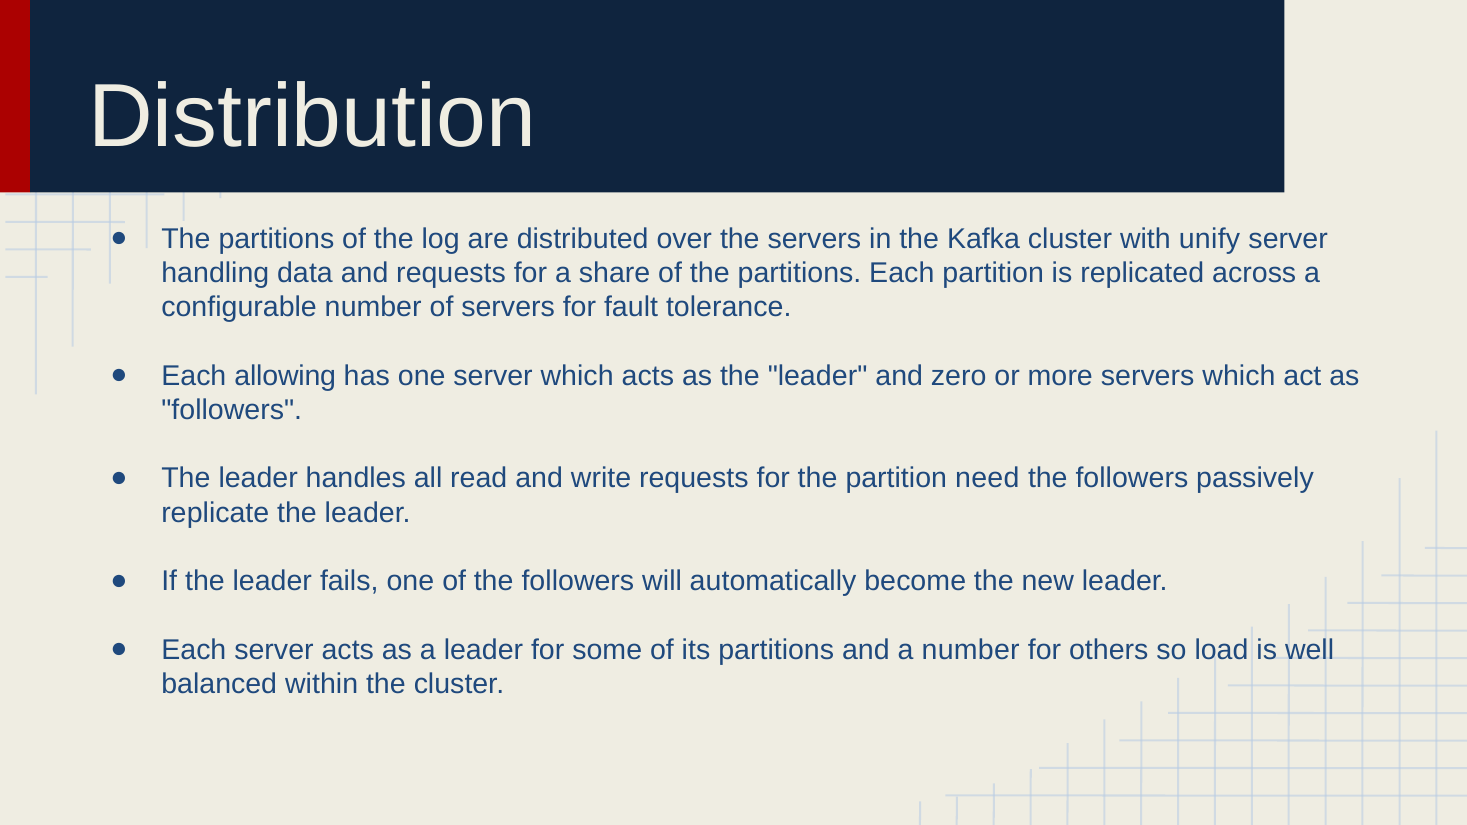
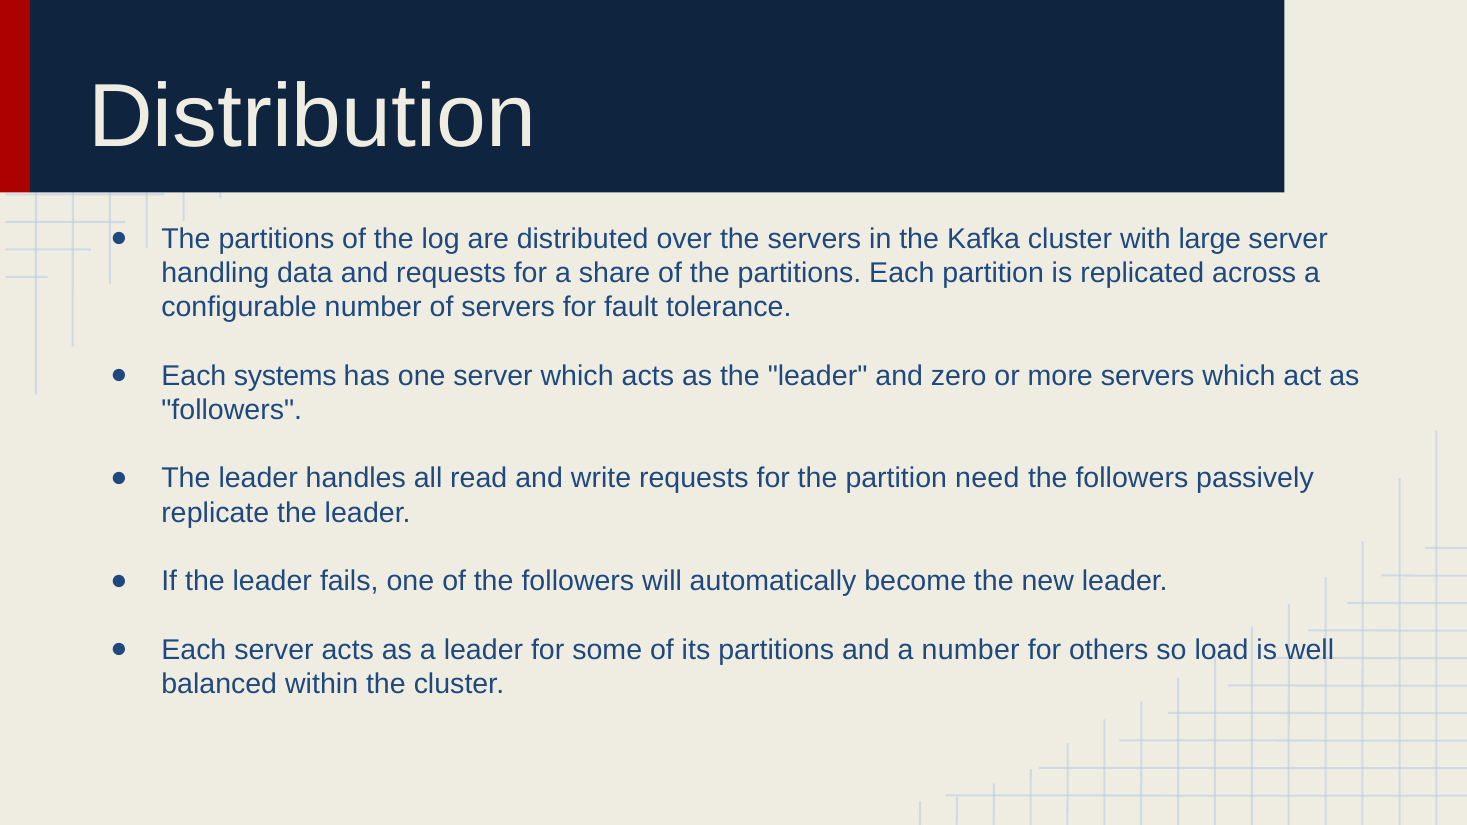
unify: unify -> large
allowing: allowing -> systems
